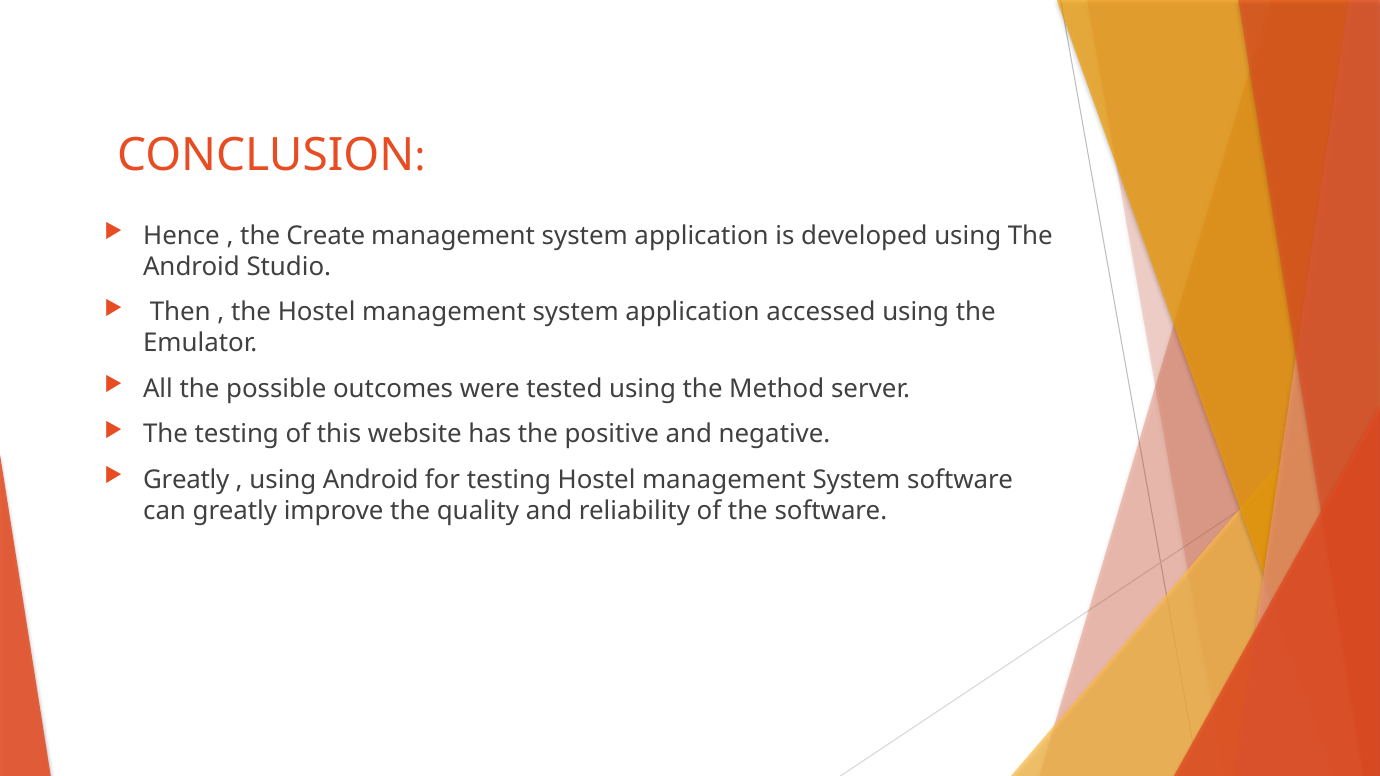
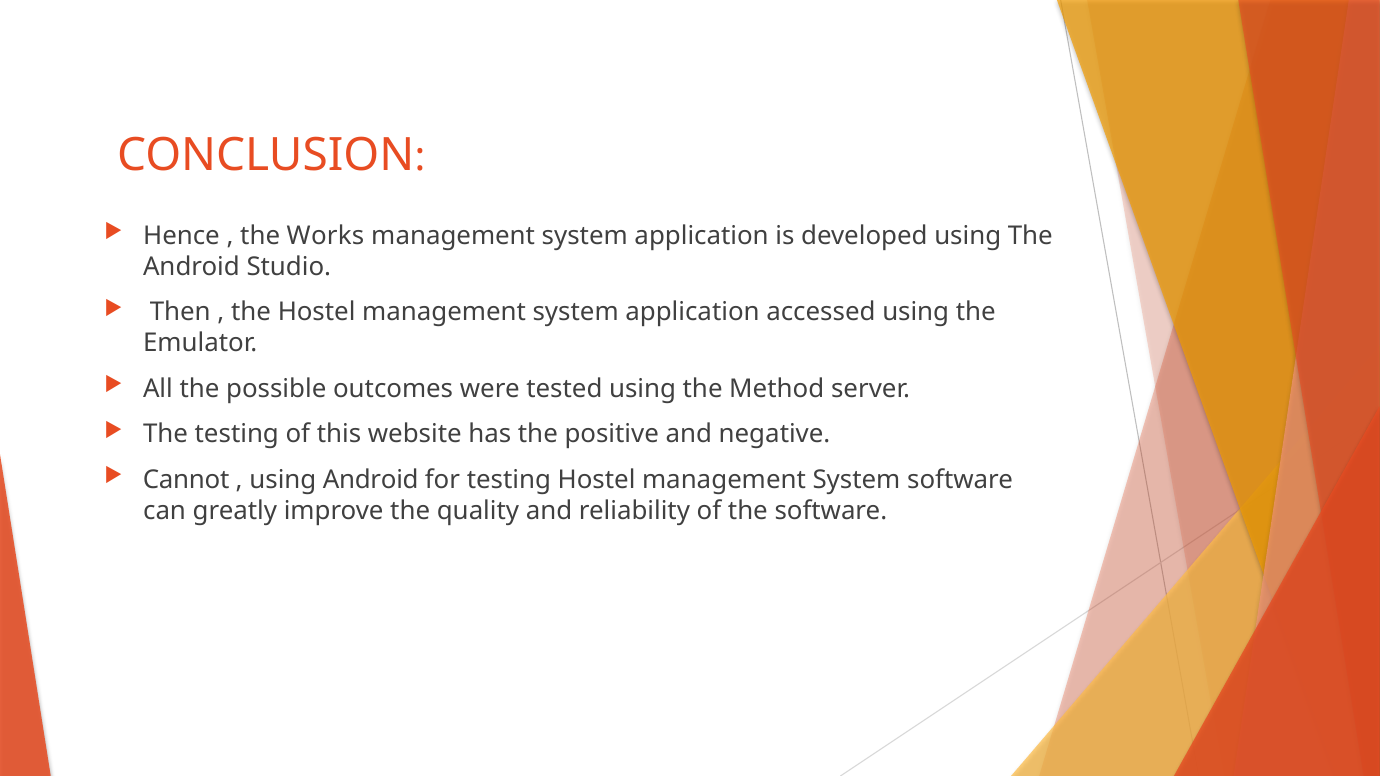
Create: Create -> Works
Greatly at (186, 480): Greatly -> Cannot
